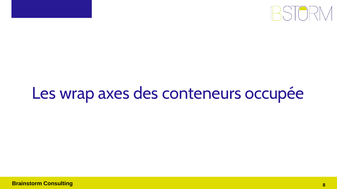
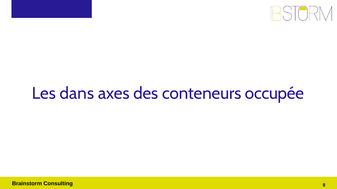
wrap: wrap -> dans
